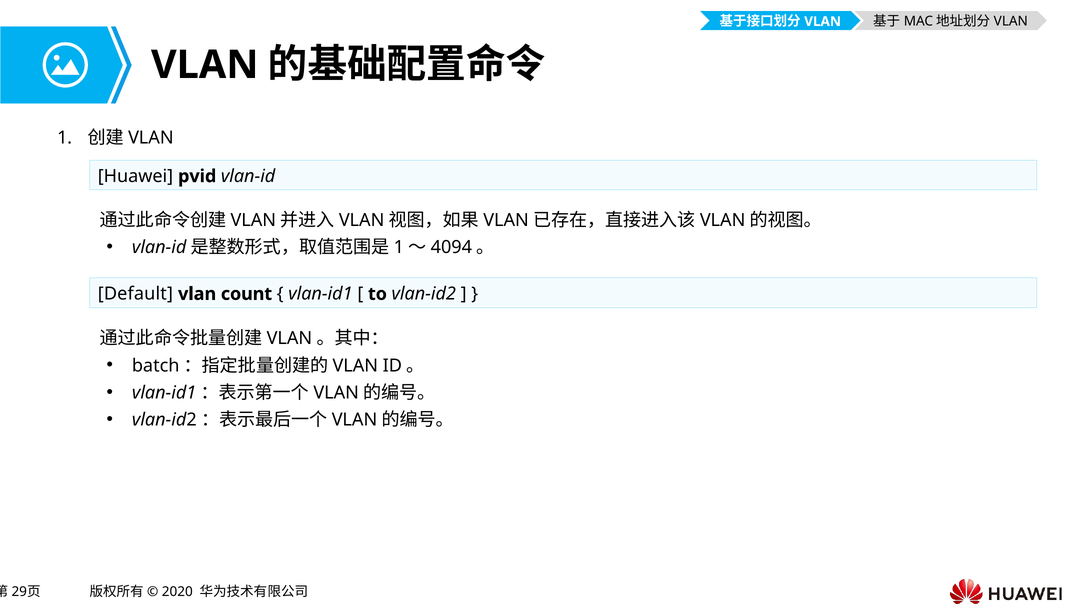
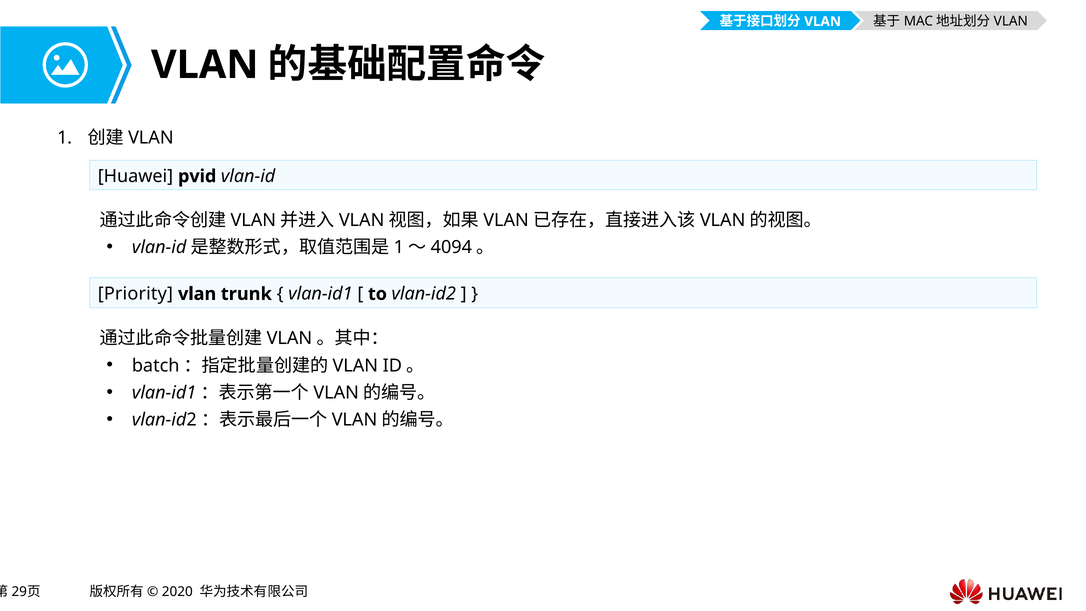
Default: Default -> Priority
count: count -> trunk
